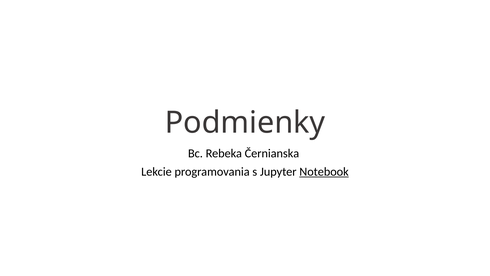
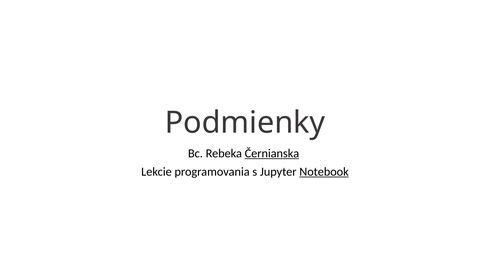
Černianska underline: none -> present
